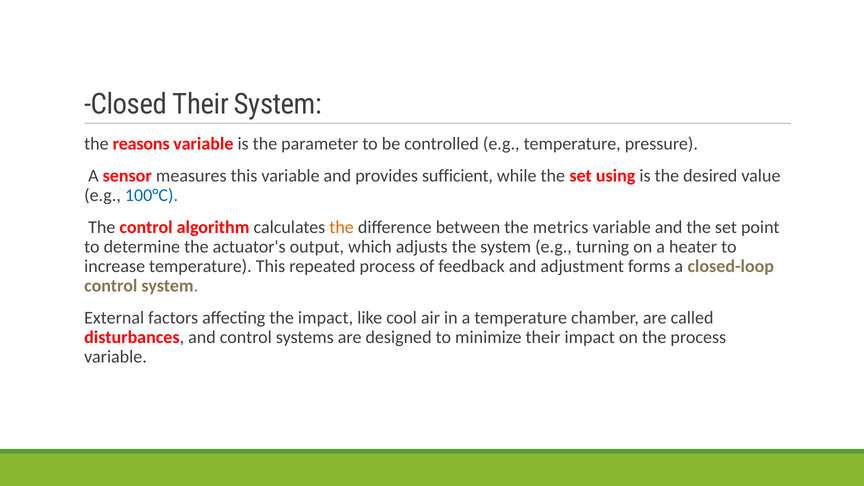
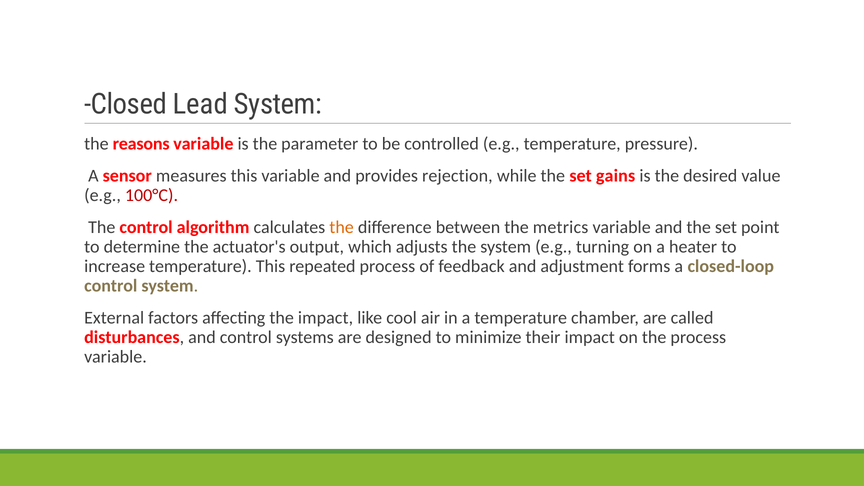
Closed Their: Their -> Lead
sufficient: sufficient -> rejection
using: using -> gains
100°C colour: blue -> red
